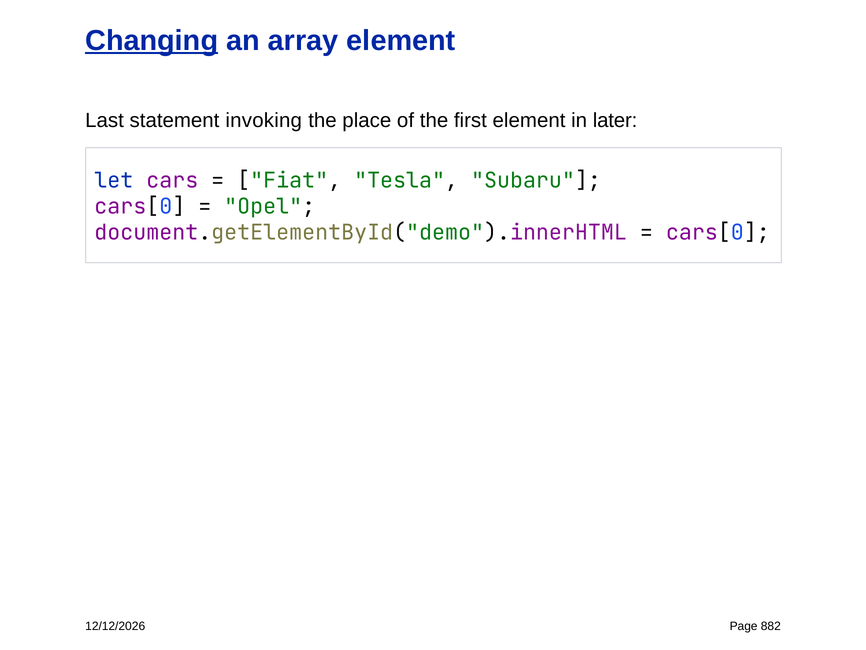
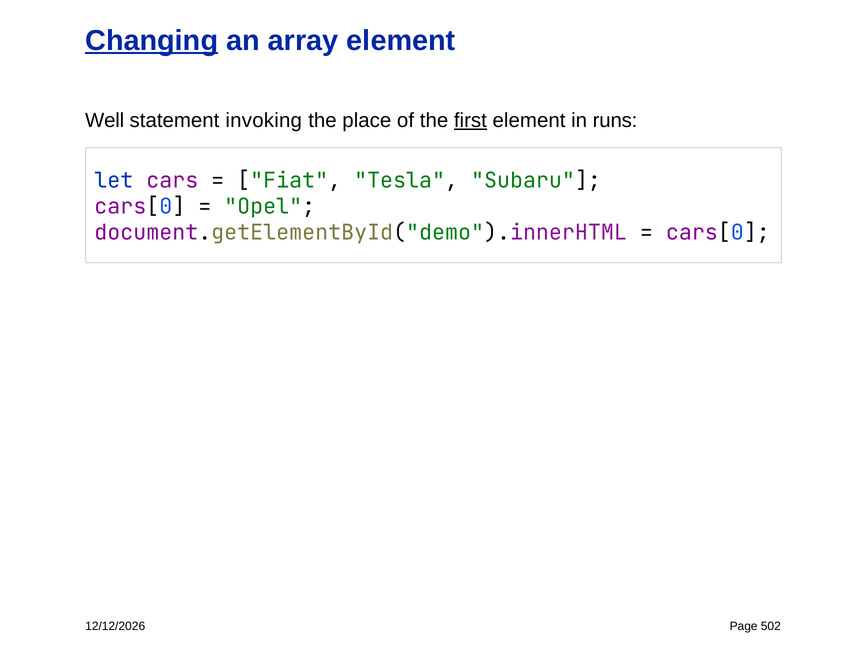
Last: Last -> Well
first underline: none -> present
later: later -> runs
882: 882 -> 502
